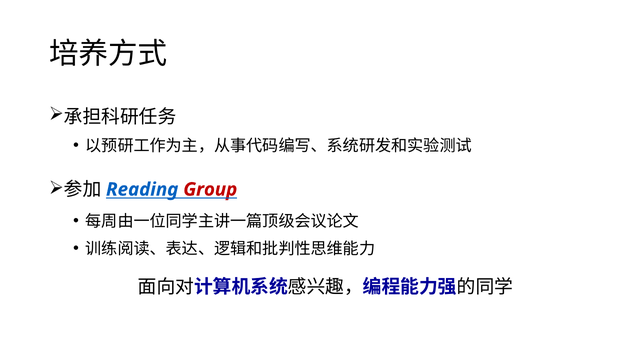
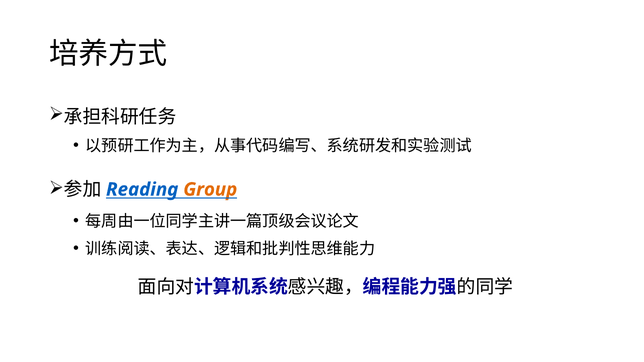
Group colour: red -> orange
